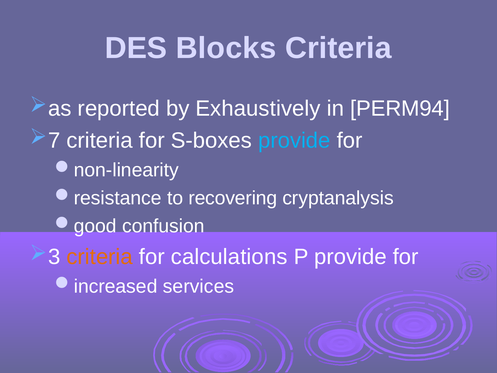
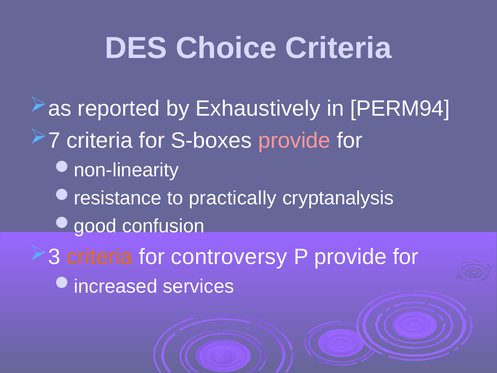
Blocks: Blocks -> Choice
provide at (294, 140) colour: light blue -> pink
recovering: recovering -> practically
calculations: calculations -> controversy
